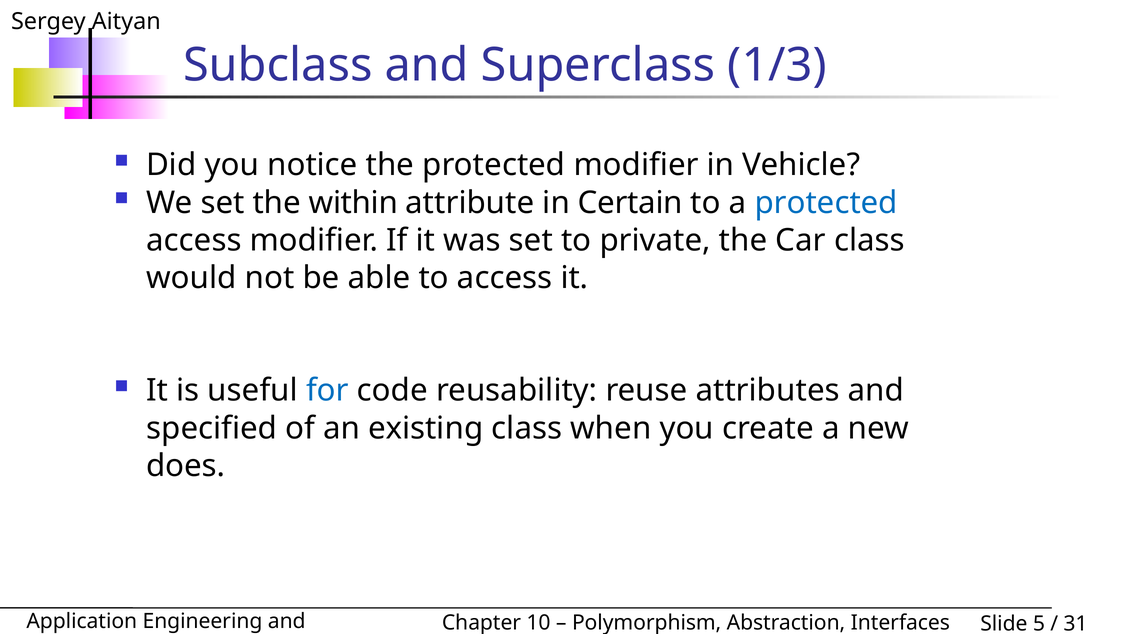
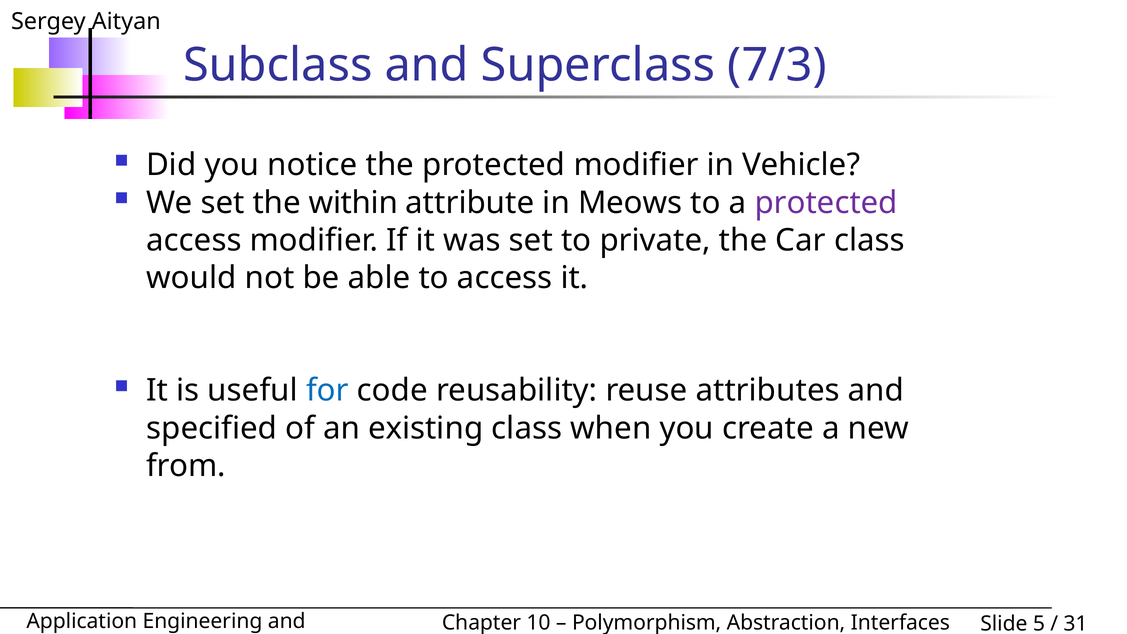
1/3: 1/3 -> 7/3
Certain: Certain -> Meows
protected at (826, 203) colour: blue -> purple
does: does -> from
